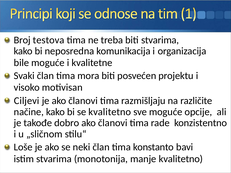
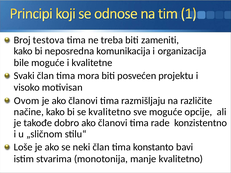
biti stvarima: stvarima -> zameniti
Ciljevi: Ciljevi -> Ovom
